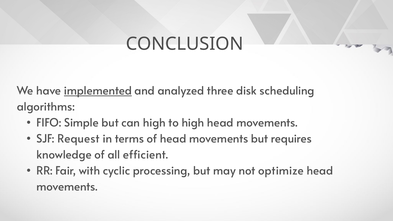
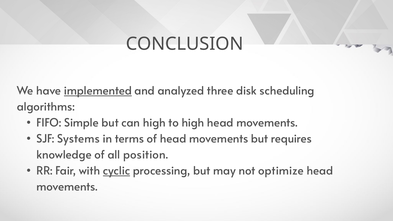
Request: Request -> Systems
efficient: efficient -> position
cyclic underline: none -> present
